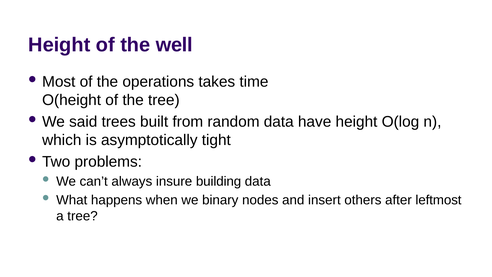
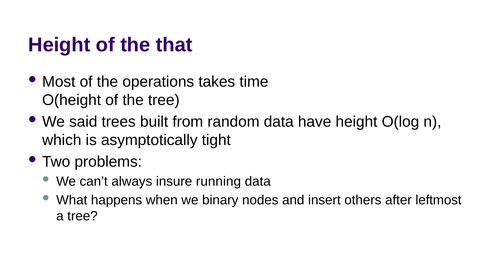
well: well -> that
building: building -> running
